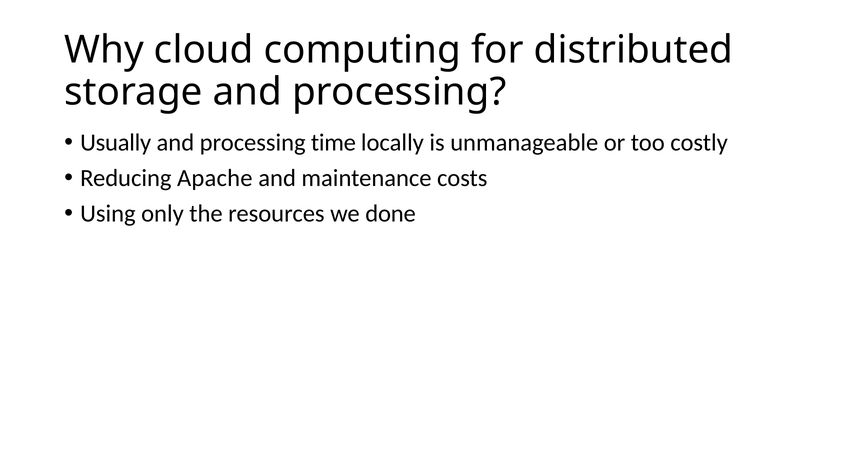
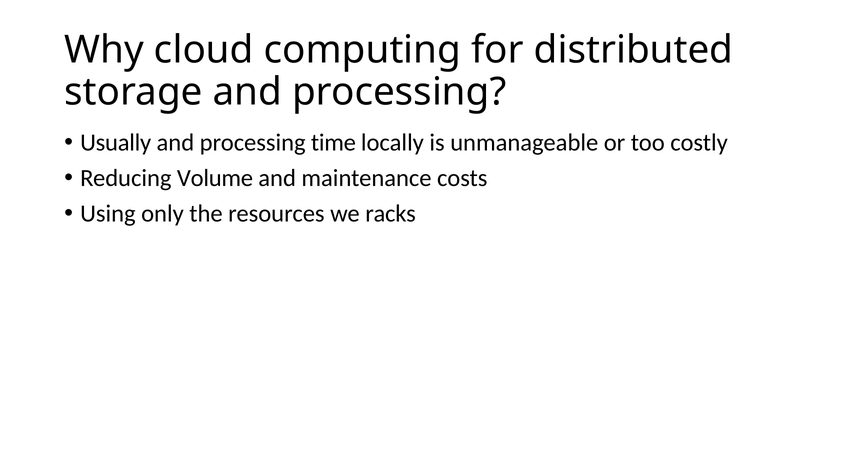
Apache: Apache -> Volume
done: done -> racks
